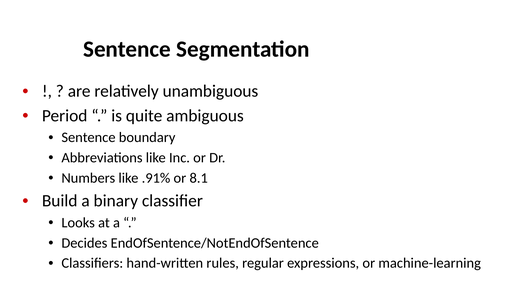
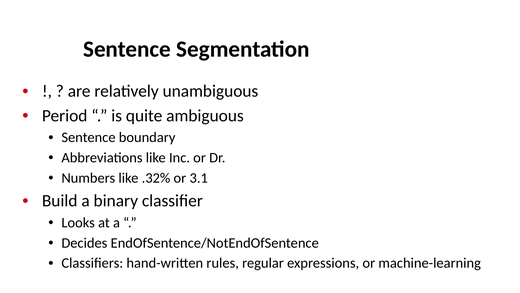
.91%: .91% -> .32%
8.1: 8.1 -> 3.1
